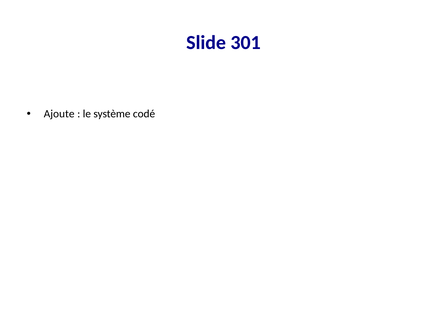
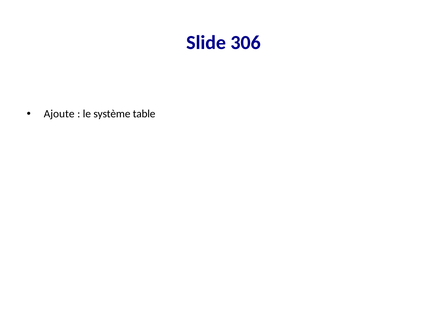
301: 301 -> 306
codé: codé -> table
